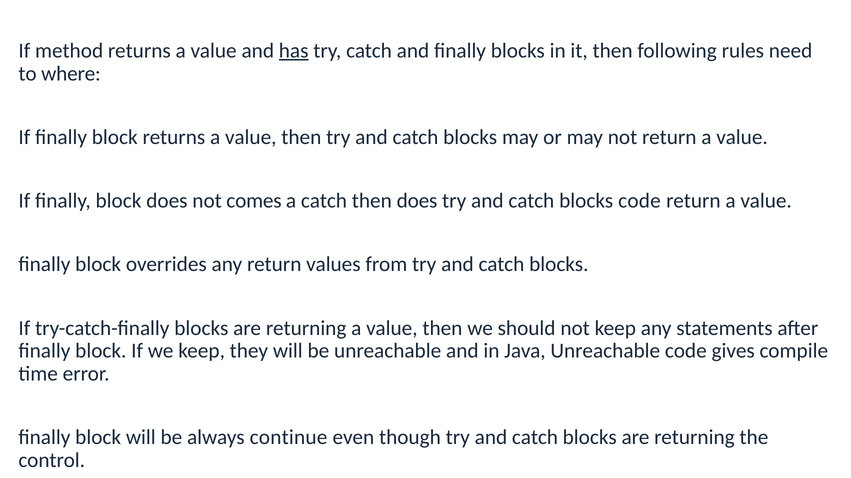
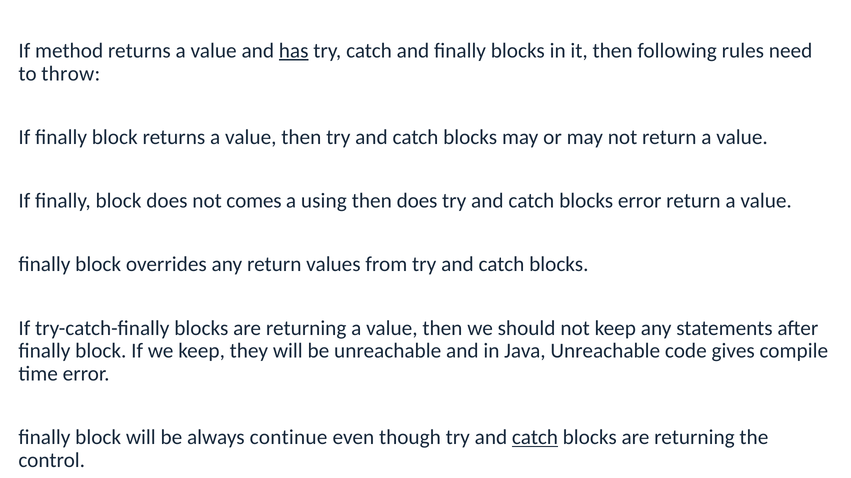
where: where -> throw
a catch: catch -> using
blocks code: code -> error
catch at (535, 438) underline: none -> present
